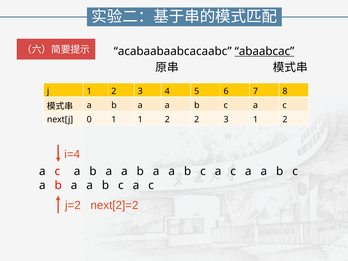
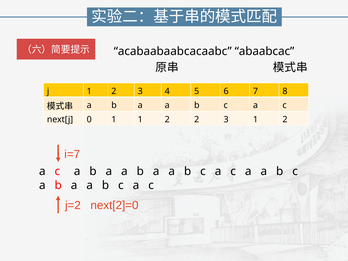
abaabcac underline: present -> none
i=4: i=4 -> i=7
next[2]=2: next[2]=2 -> next[2]=0
